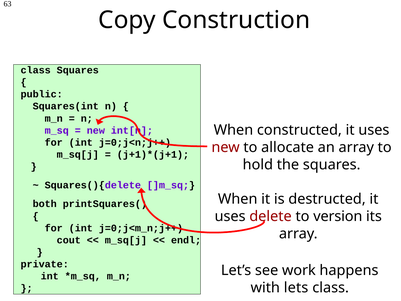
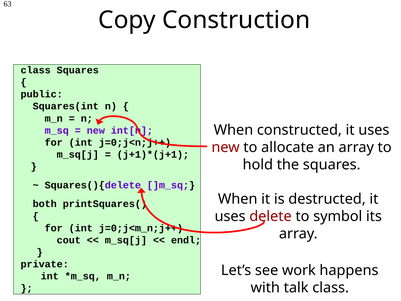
version: version -> symbol
lets: lets -> talk
